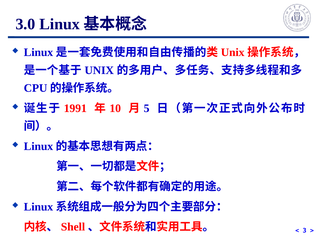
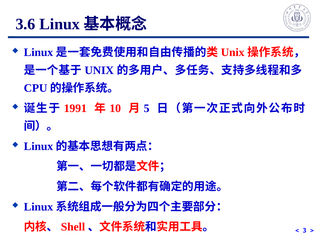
3.0: 3.0 -> 3.6
